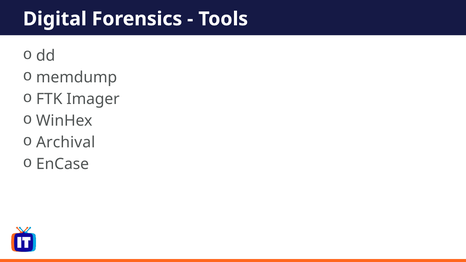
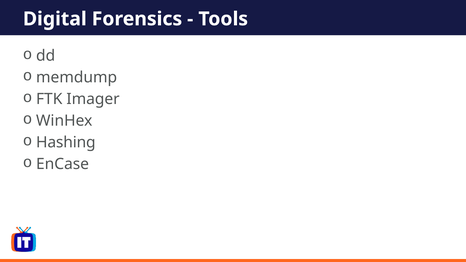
Archival: Archival -> Hashing
